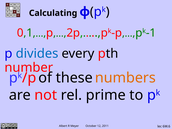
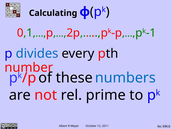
numbers colour: orange -> blue
